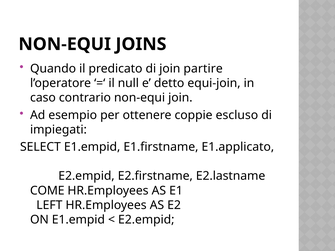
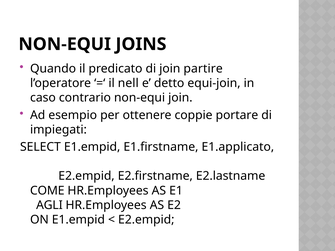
null: null -> nell
escluso: escluso -> portare
LEFT: LEFT -> AGLI
